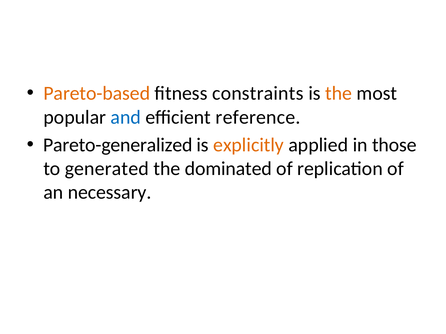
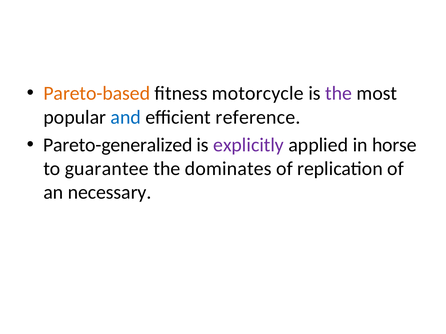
constraints: constraints -> motorcycle
the at (339, 94) colour: orange -> purple
explicitly colour: orange -> purple
those: those -> horse
generated: generated -> guarantee
dominated: dominated -> dominates
